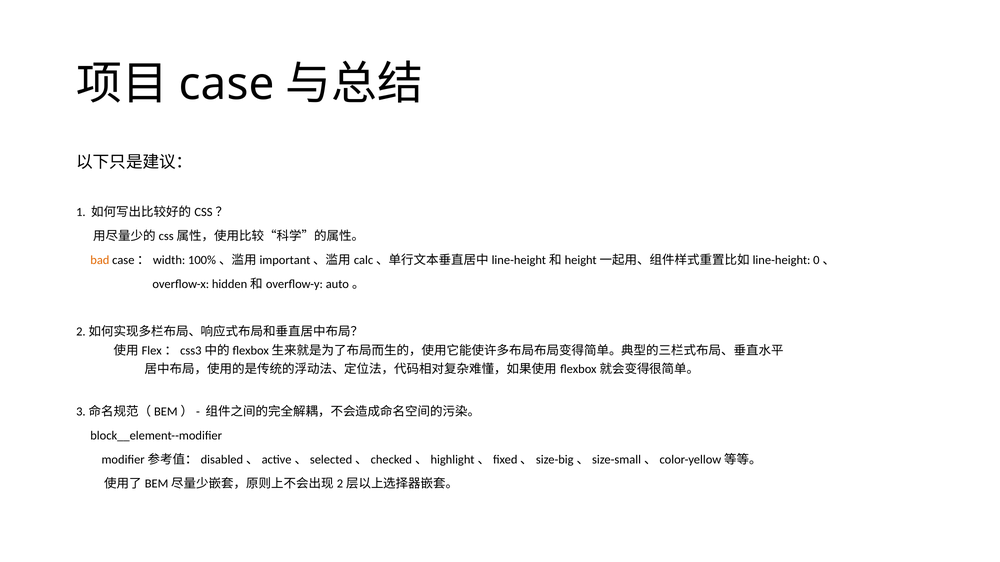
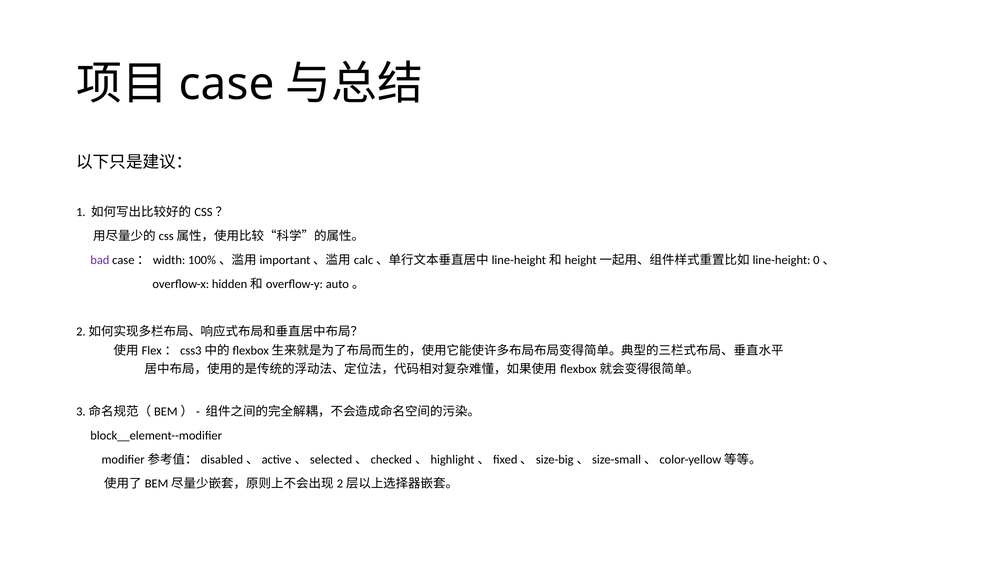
bad colour: orange -> purple
